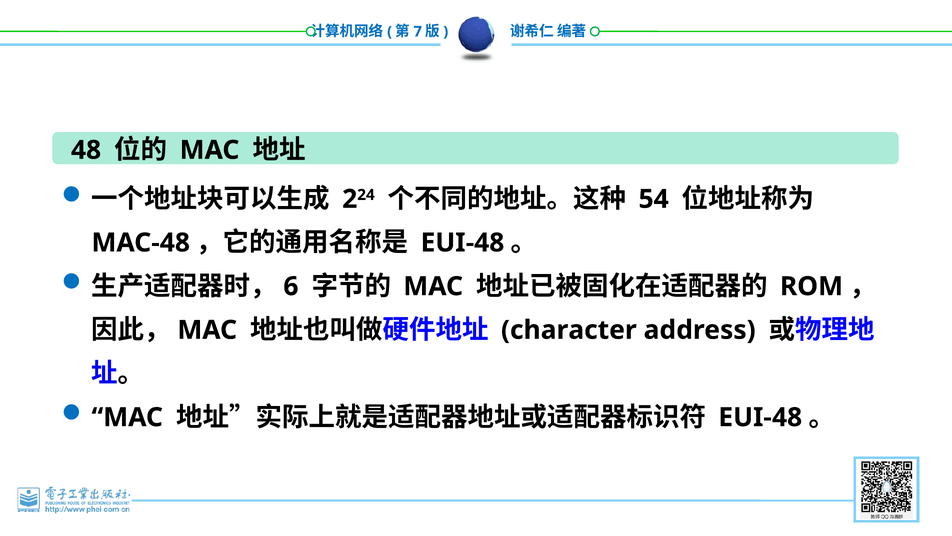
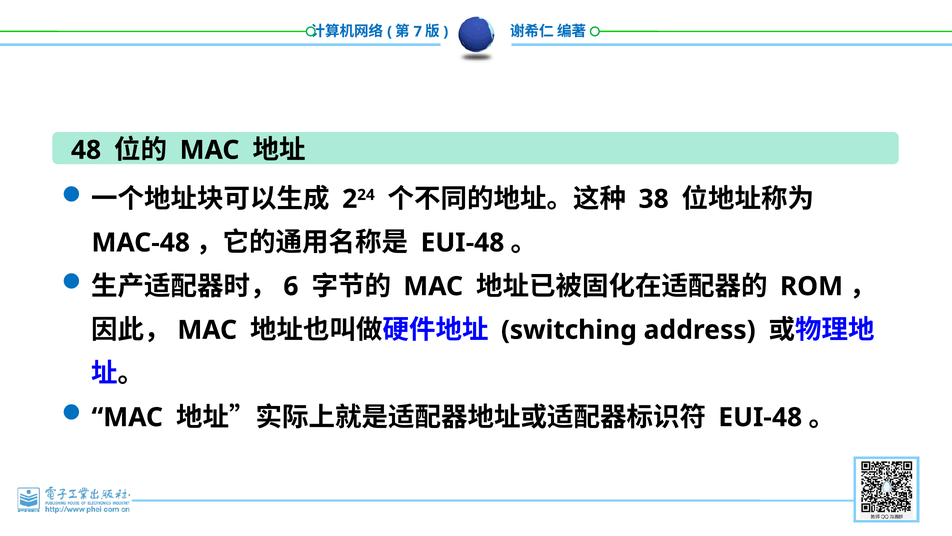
54: 54 -> 38
character: character -> switching
